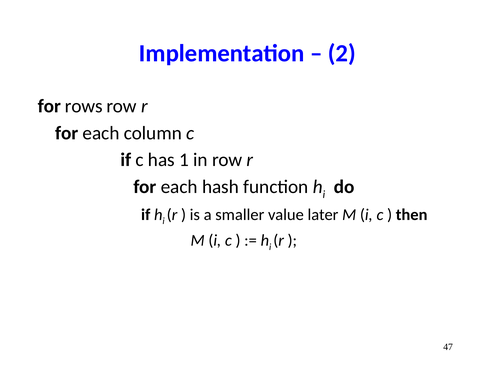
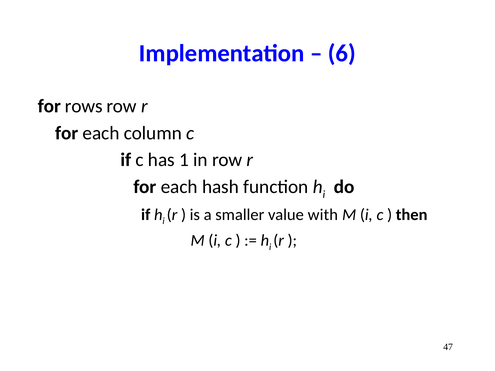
2: 2 -> 6
later: later -> with
